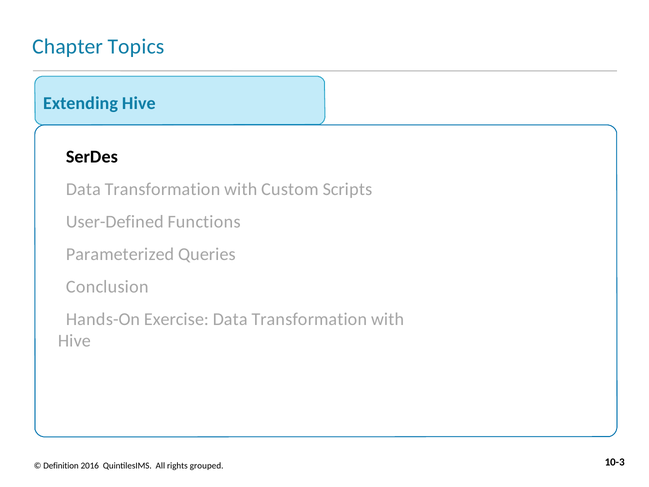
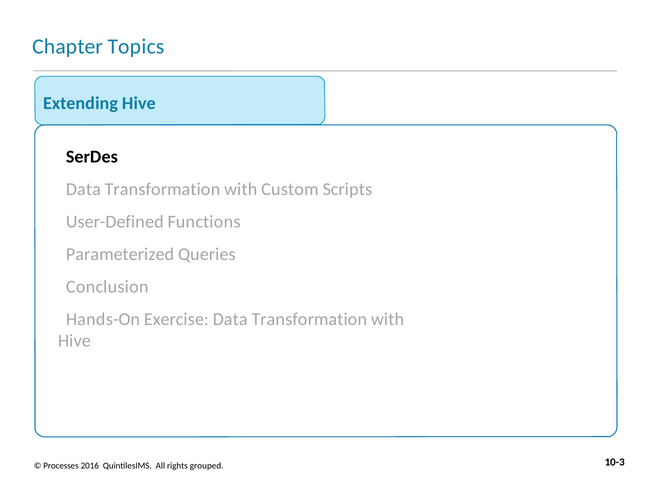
Definition: Definition -> Processes
